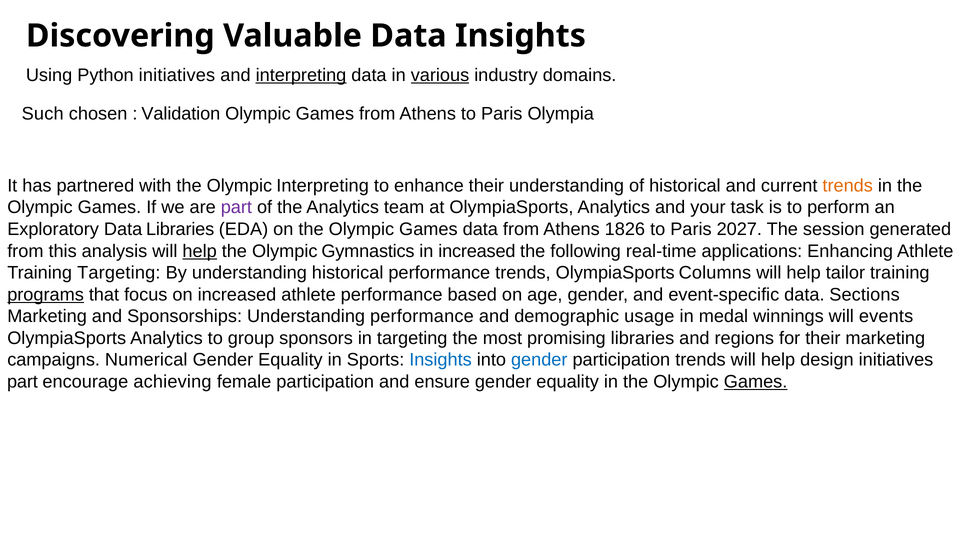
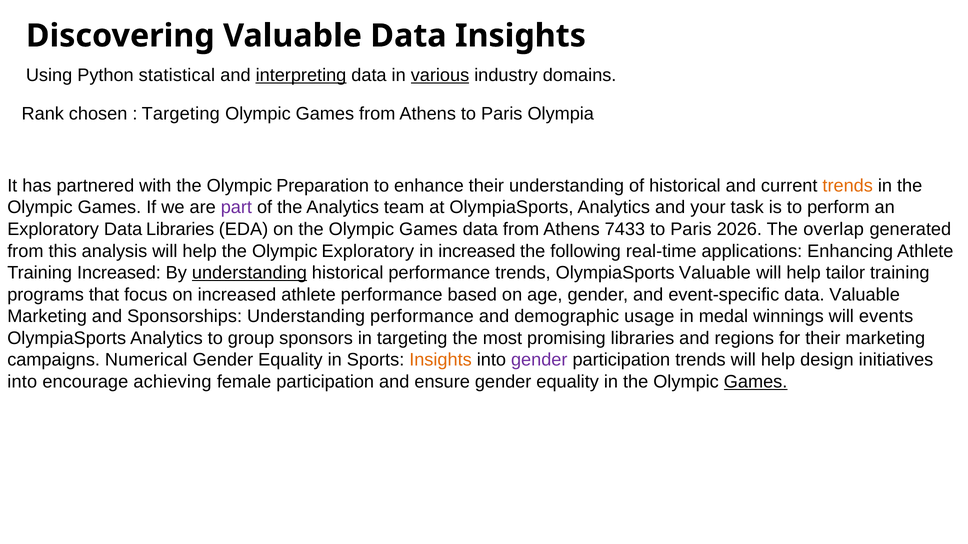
Python initiatives: initiatives -> statistical
Such: Such -> Rank
Validation at (181, 114): Validation -> Targeting
Olympic Interpreting: Interpreting -> Preparation
1826: 1826 -> 7433
2027: 2027 -> 2026
session: session -> overlap
help at (200, 251) underline: present -> none
Olympic Gymnastics: Gymnastics -> Exploratory
Training Targeting: Targeting -> Increased
understanding at (249, 273) underline: none -> present
OlympiaSports Columns: Columns -> Valuable
programs underline: present -> none
data Sections: Sections -> Valuable
Insights at (441, 360) colour: blue -> orange
gender at (539, 360) colour: blue -> purple
part at (22, 382): part -> into
